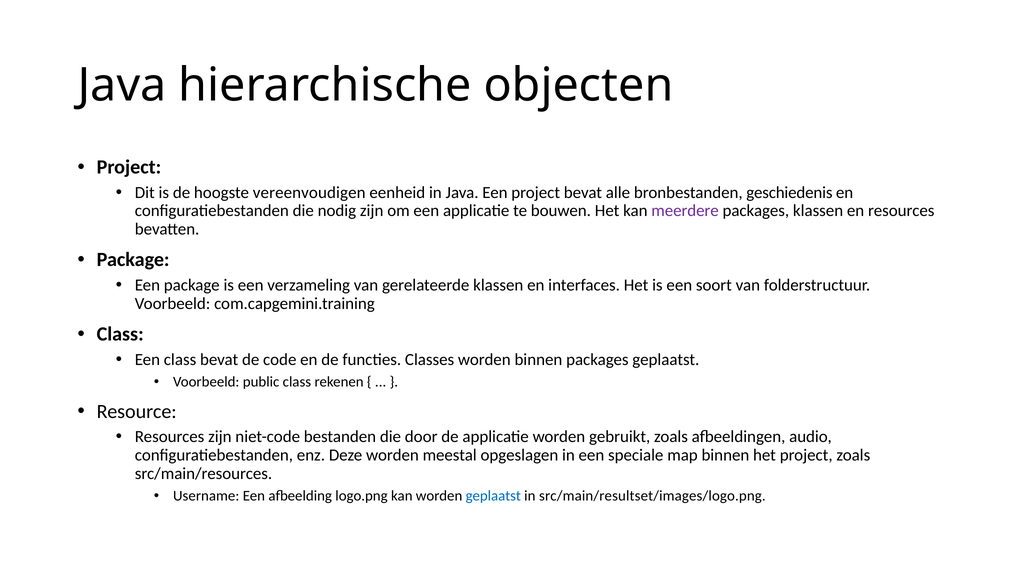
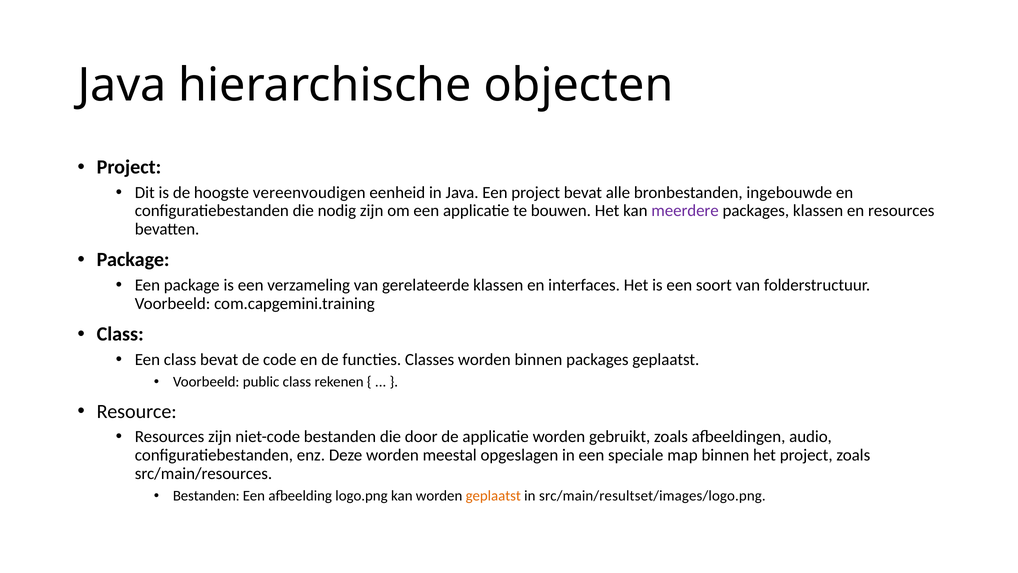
geschiedenis: geschiedenis -> ingebouwde
Username at (206, 496): Username -> Bestanden
geplaatst at (493, 496) colour: blue -> orange
